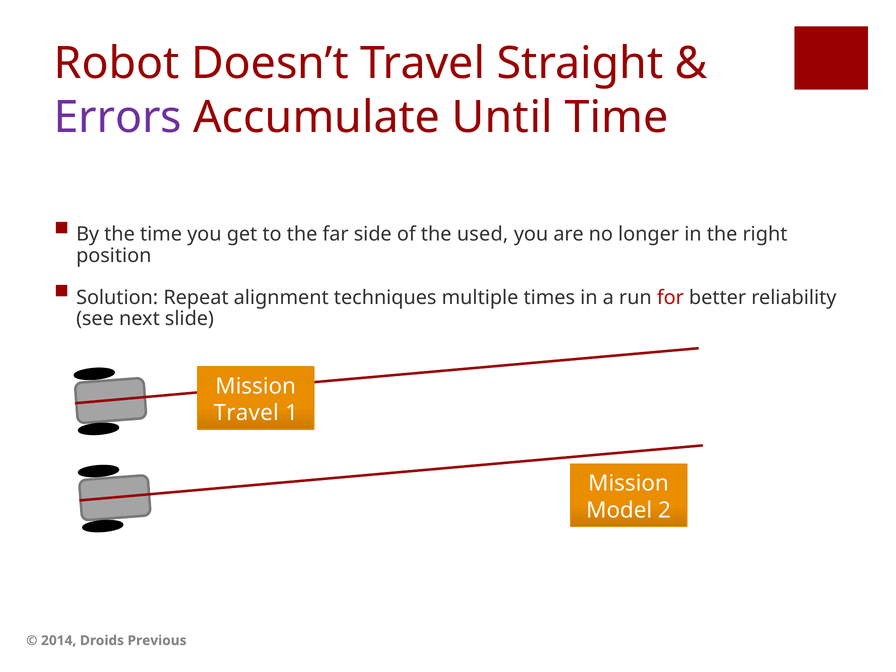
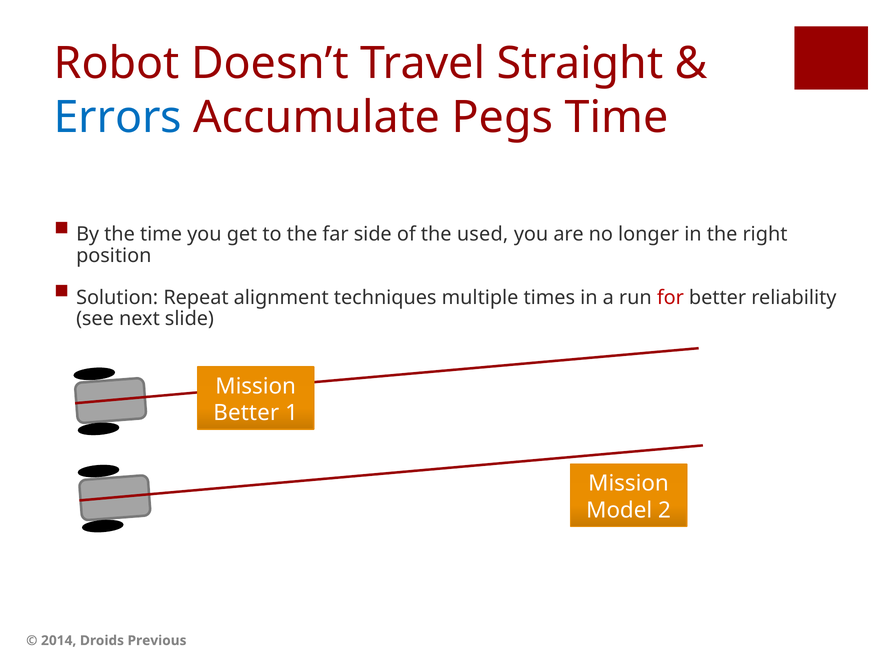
Errors colour: purple -> blue
Until: Until -> Pegs
Travel at (246, 413): Travel -> Better
